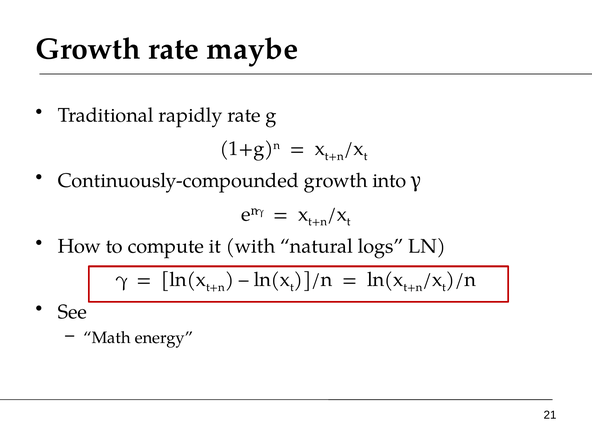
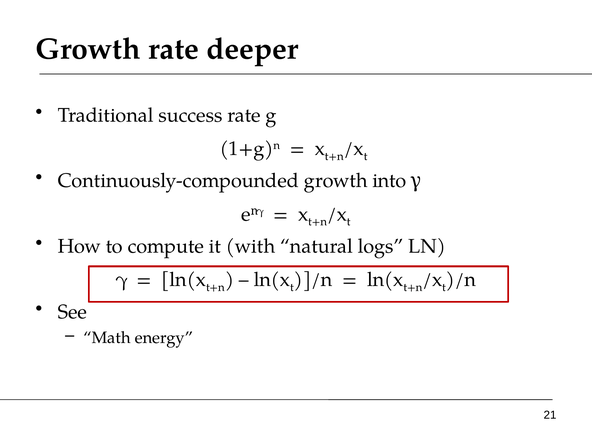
maybe: maybe -> deeper
rapidly: rapidly -> success
